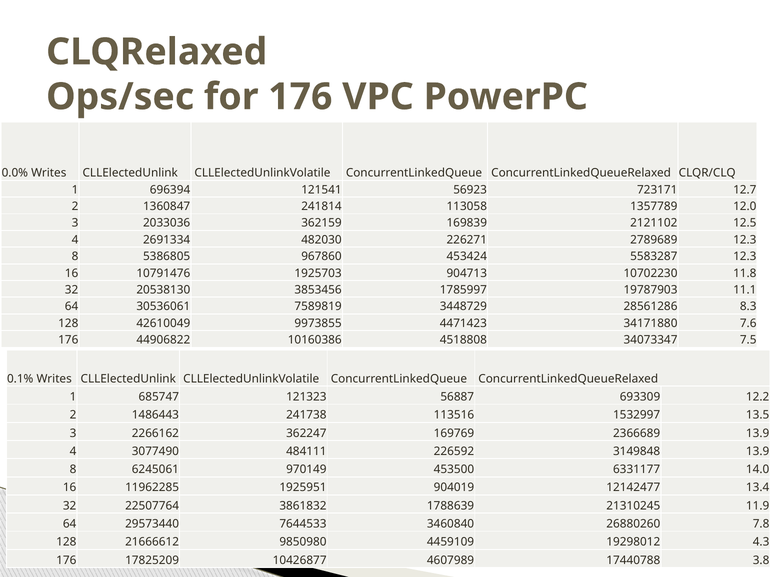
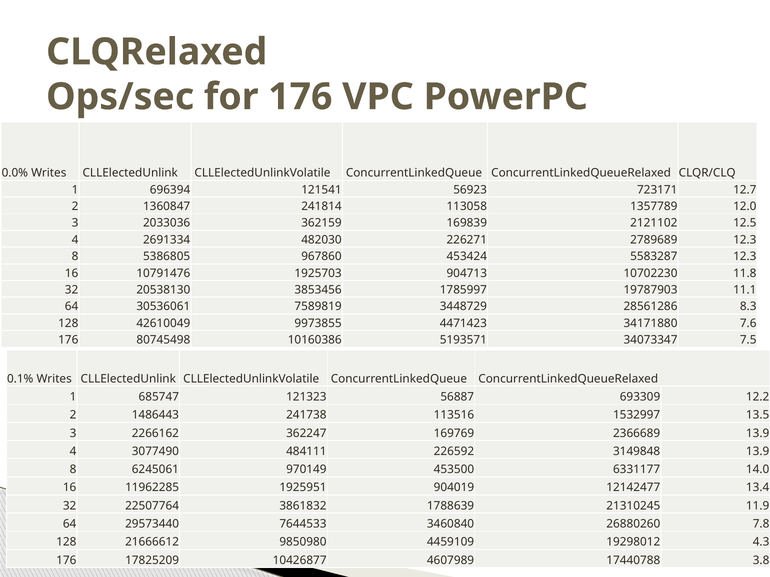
44906822: 44906822 -> 80745498
4518808: 4518808 -> 5193571
